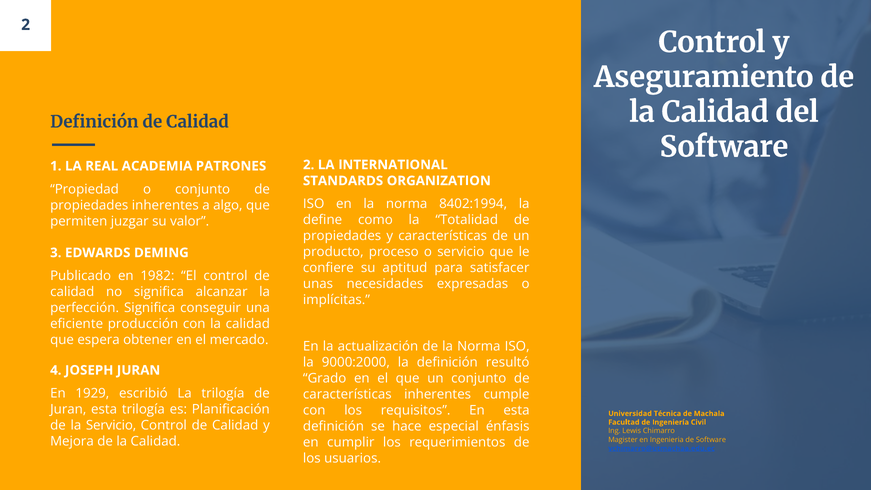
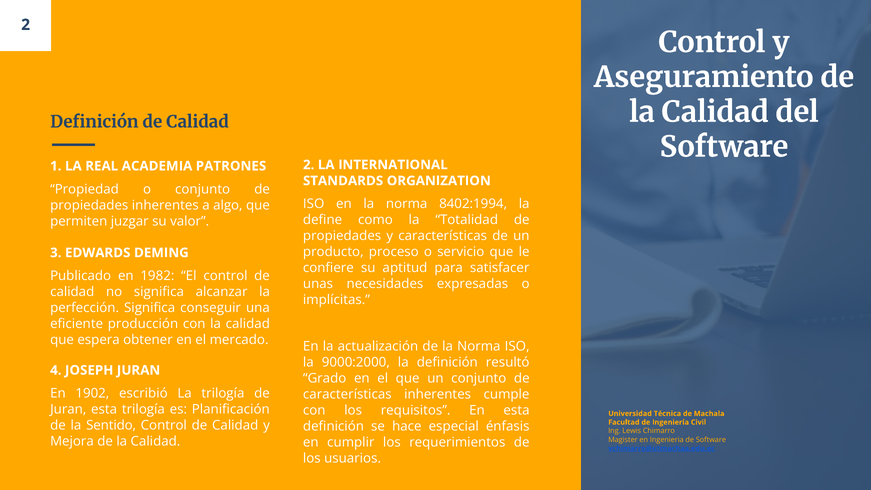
1929: 1929 -> 1902
la Servicio: Servicio -> Sentido
